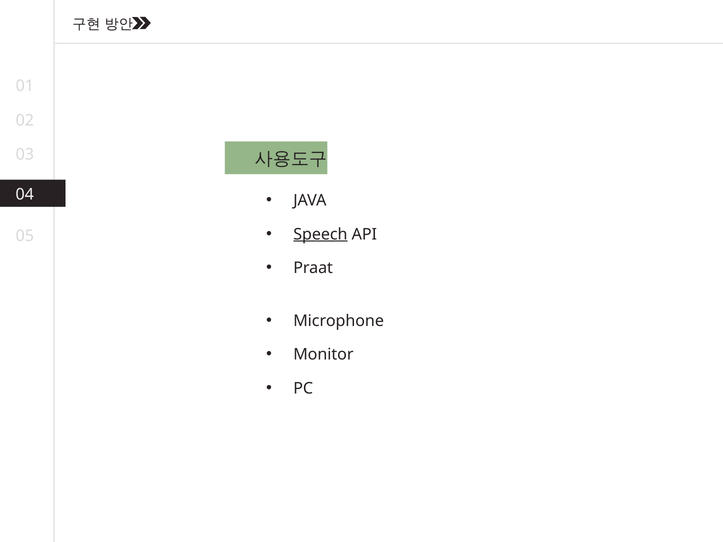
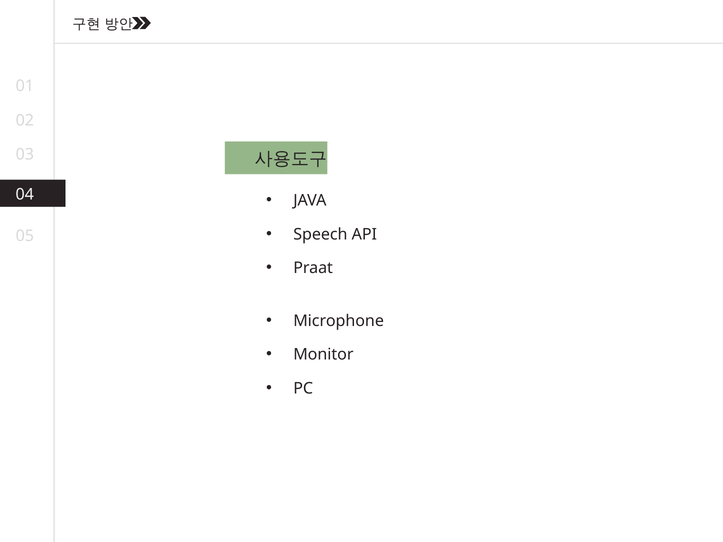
Speech underline: present -> none
